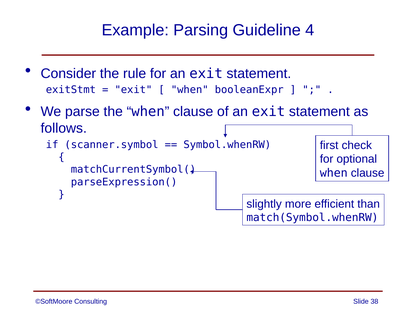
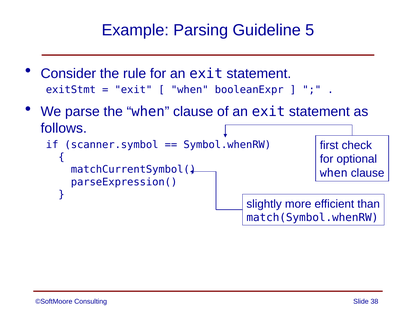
4: 4 -> 5
